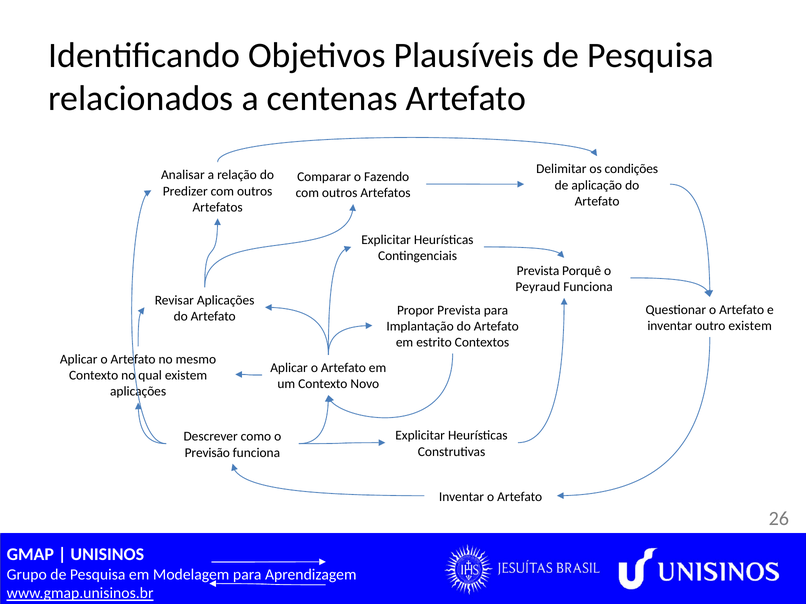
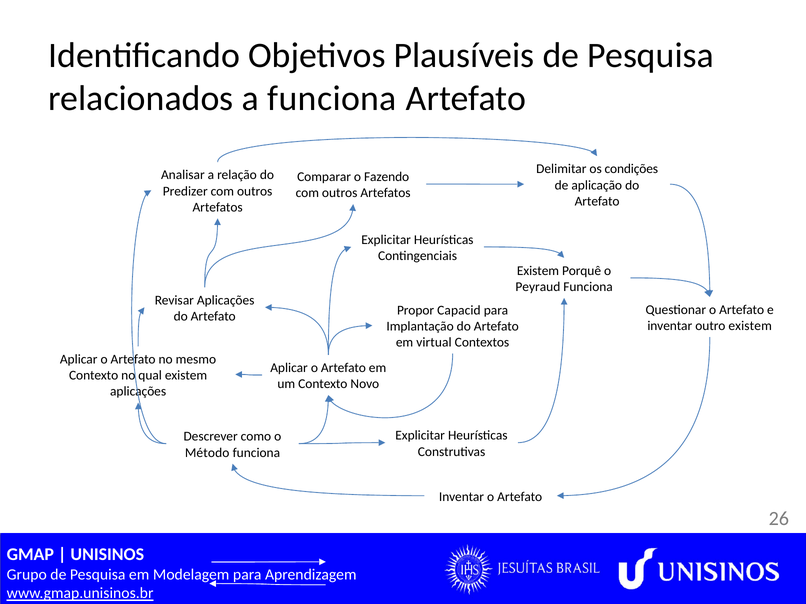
a centenas: centenas -> funciona
Prevista at (538, 271): Prevista -> Existem
Propor Prevista: Prevista -> Capacid
estrito: estrito -> virtual
Previsão: Previsão -> Método
